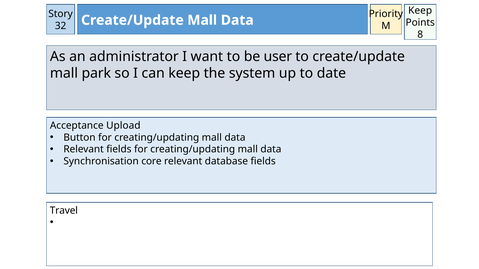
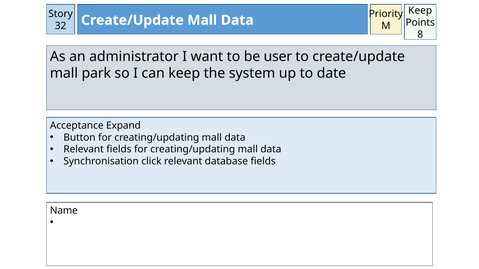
Upload: Upload -> Expand
core: core -> click
Travel: Travel -> Name
